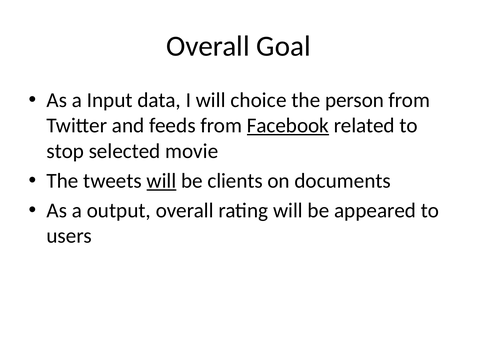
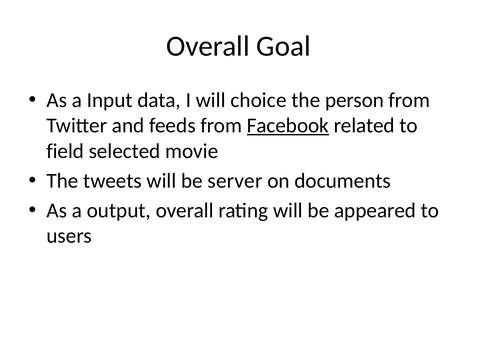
stop: stop -> field
will at (161, 181) underline: present -> none
clients: clients -> server
